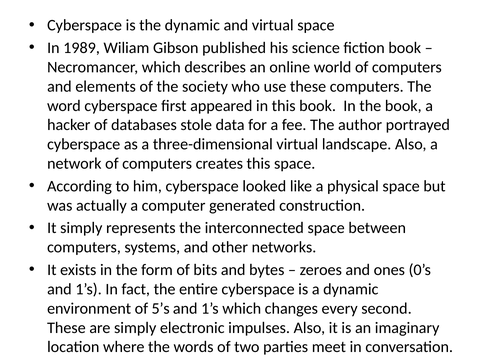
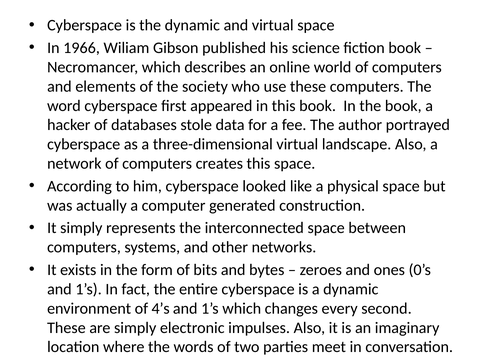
1989: 1989 -> 1966
5’s: 5’s -> 4’s
